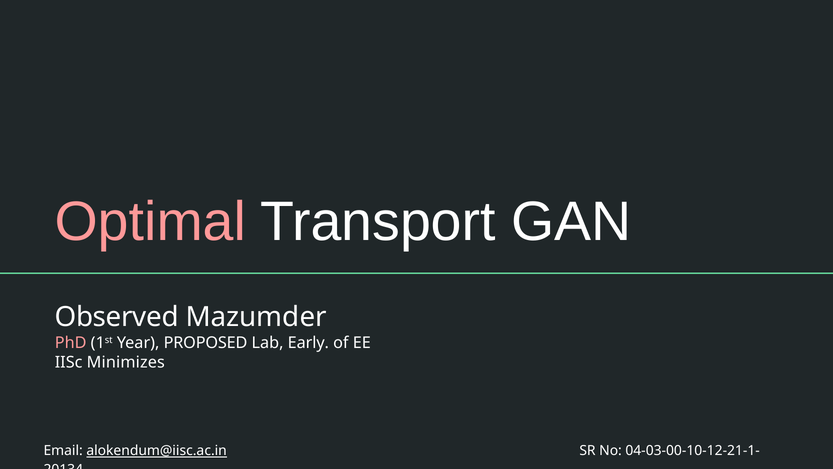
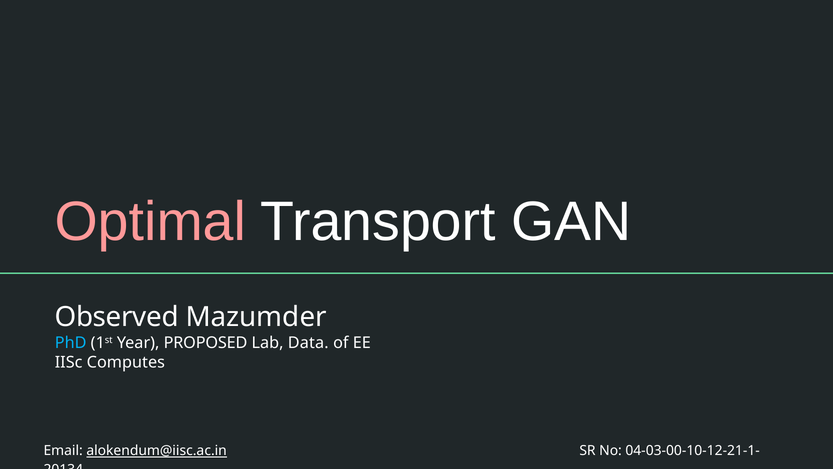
PhD colour: pink -> light blue
Early: Early -> Data
Minimizes: Minimizes -> Computes
